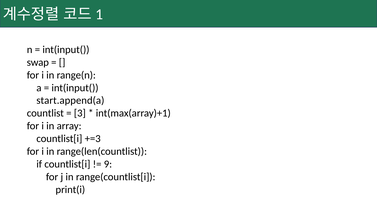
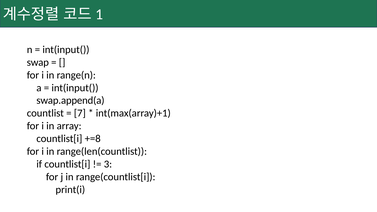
start.append(a: start.append(a -> swap.append(a
3: 3 -> 7
+=3: +=3 -> +=8
9: 9 -> 3
